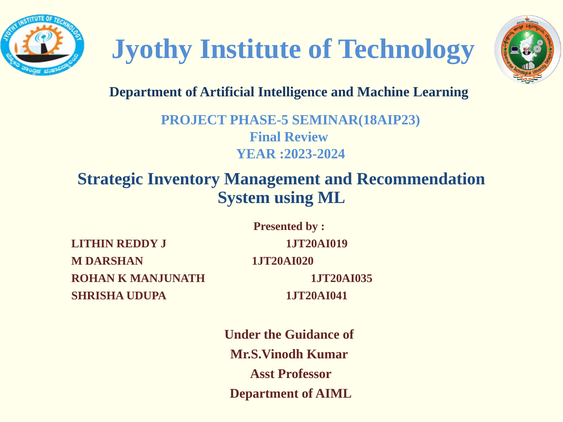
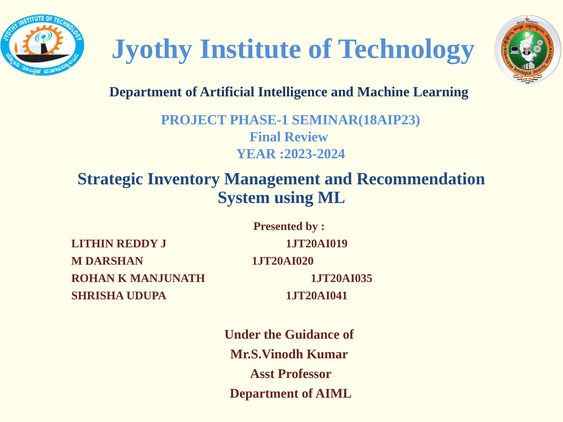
PHASE-5: PHASE-5 -> PHASE-1
